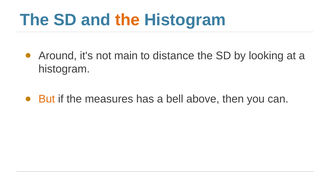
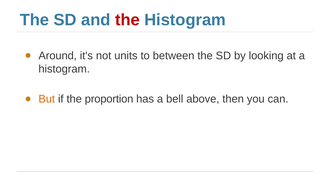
the at (127, 20) colour: orange -> red
main: main -> units
distance: distance -> between
measures: measures -> proportion
